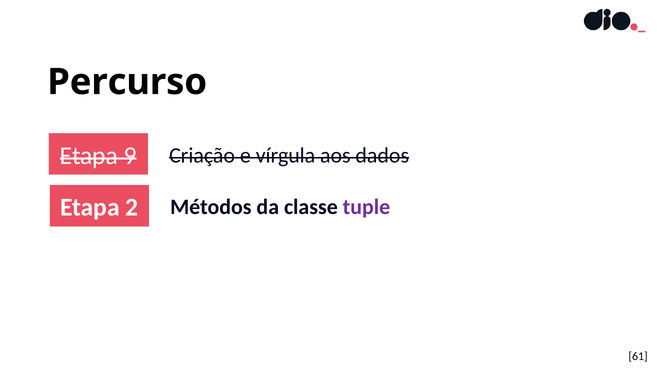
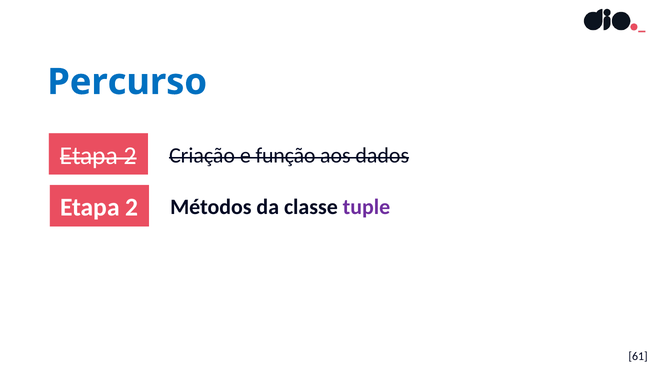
Percurso colour: black -> blue
9 at (130, 156): 9 -> 2
vírgula: vírgula -> função
